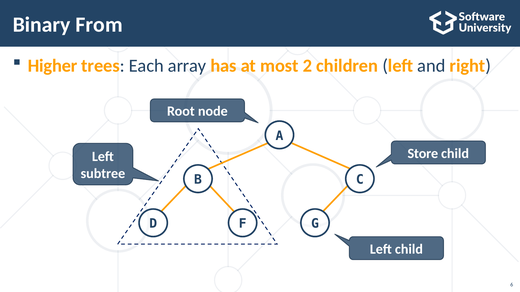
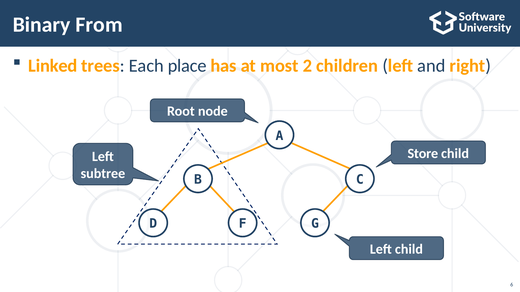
Higher: Higher -> Linked
array: array -> place
